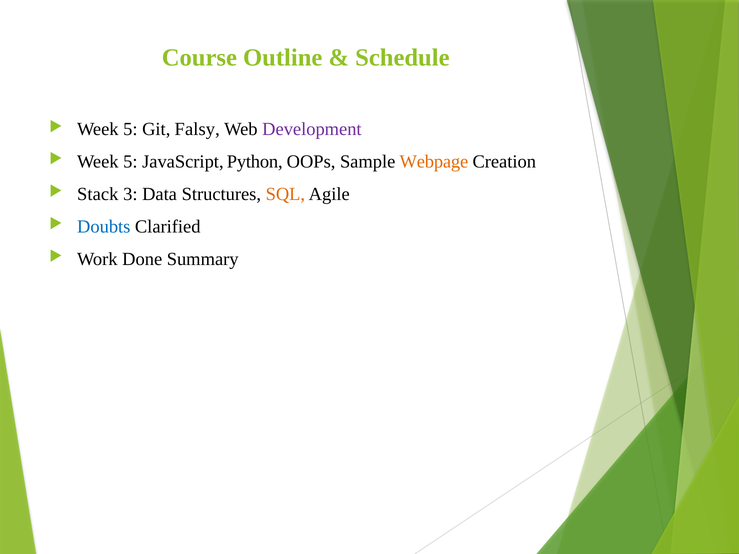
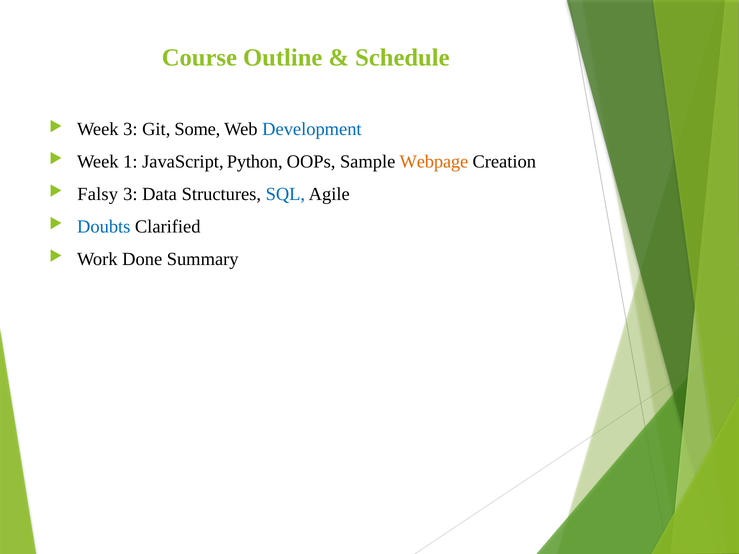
5 at (130, 129): 5 -> 3
Falsy: Falsy -> Some
Development colour: purple -> blue
5 at (130, 162): 5 -> 1
Stack: Stack -> Falsy
SQL colour: orange -> blue
